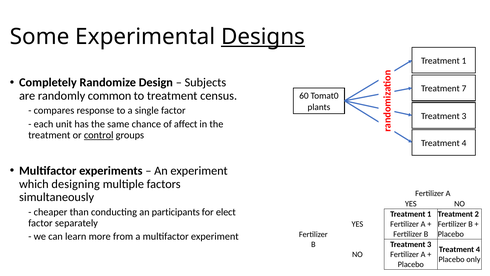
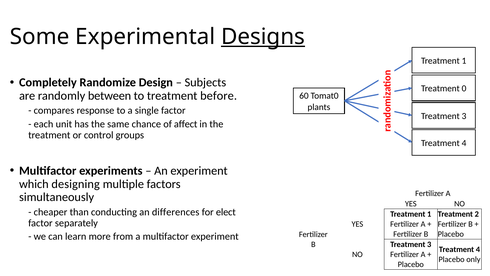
7: 7 -> 0
common: common -> between
census: census -> before
control underline: present -> none
participants: participants -> differences
